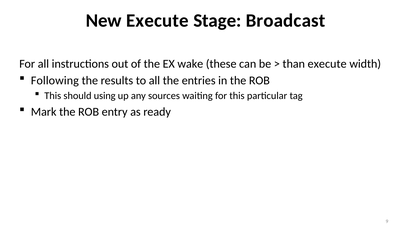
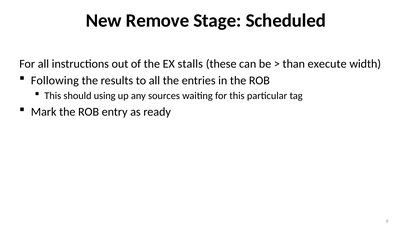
New Execute: Execute -> Remove
Broadcast: Broadcast -> Scheduled
wake: wake -> stalls
